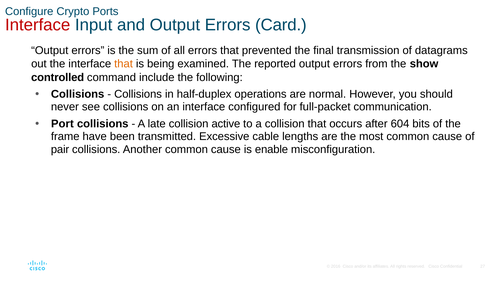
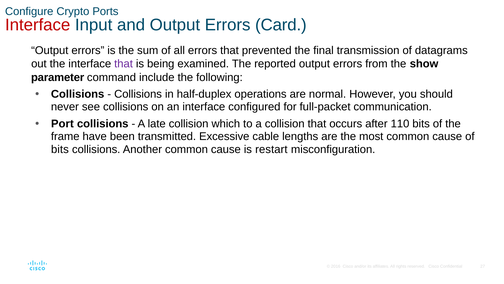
that at (124, 64) colour: orange -> purple
controlled: controlled -> parameter
active: active -> which
604: 604 -> 110
pair at (60, 149): pair -> bits
enable: enable -> restart
